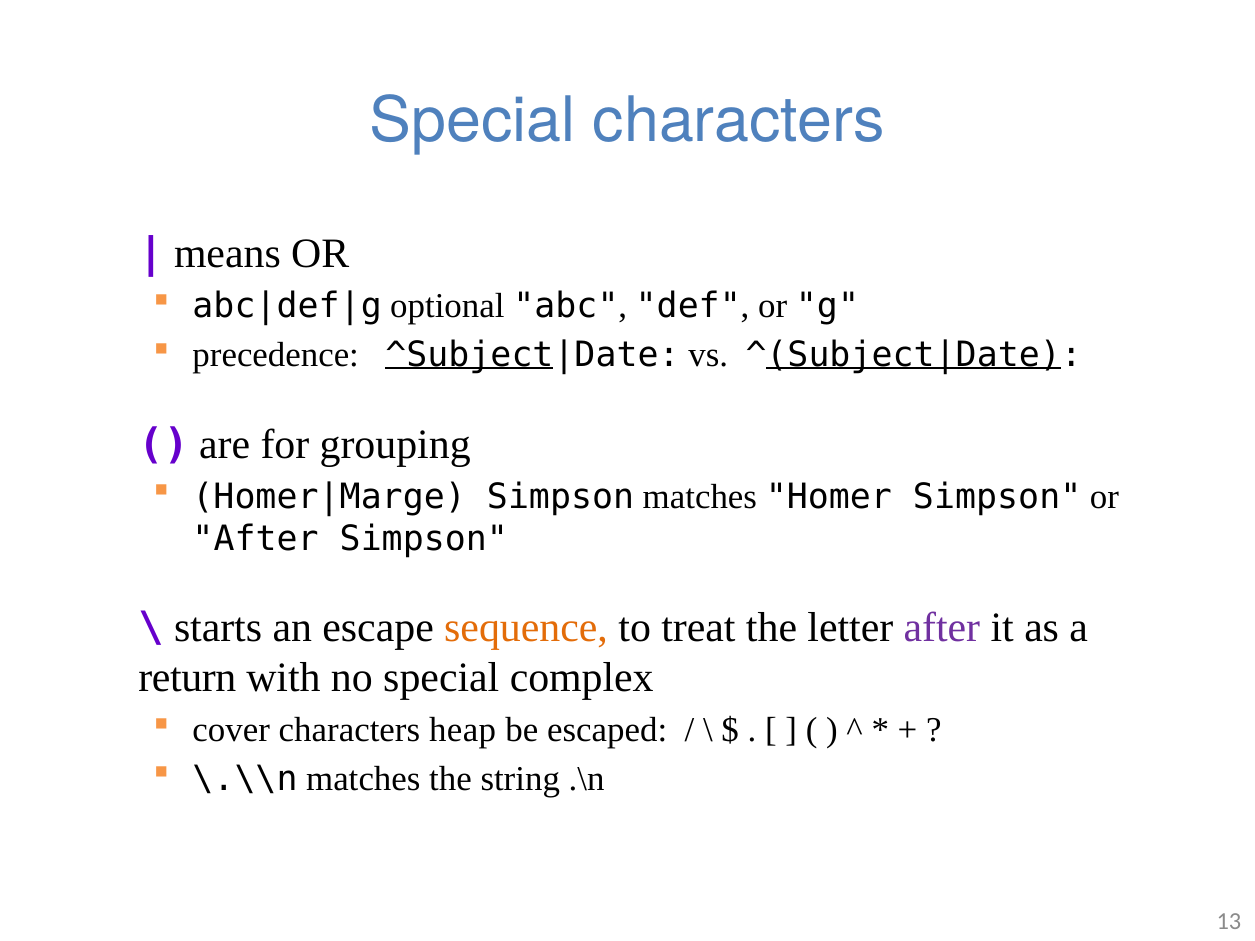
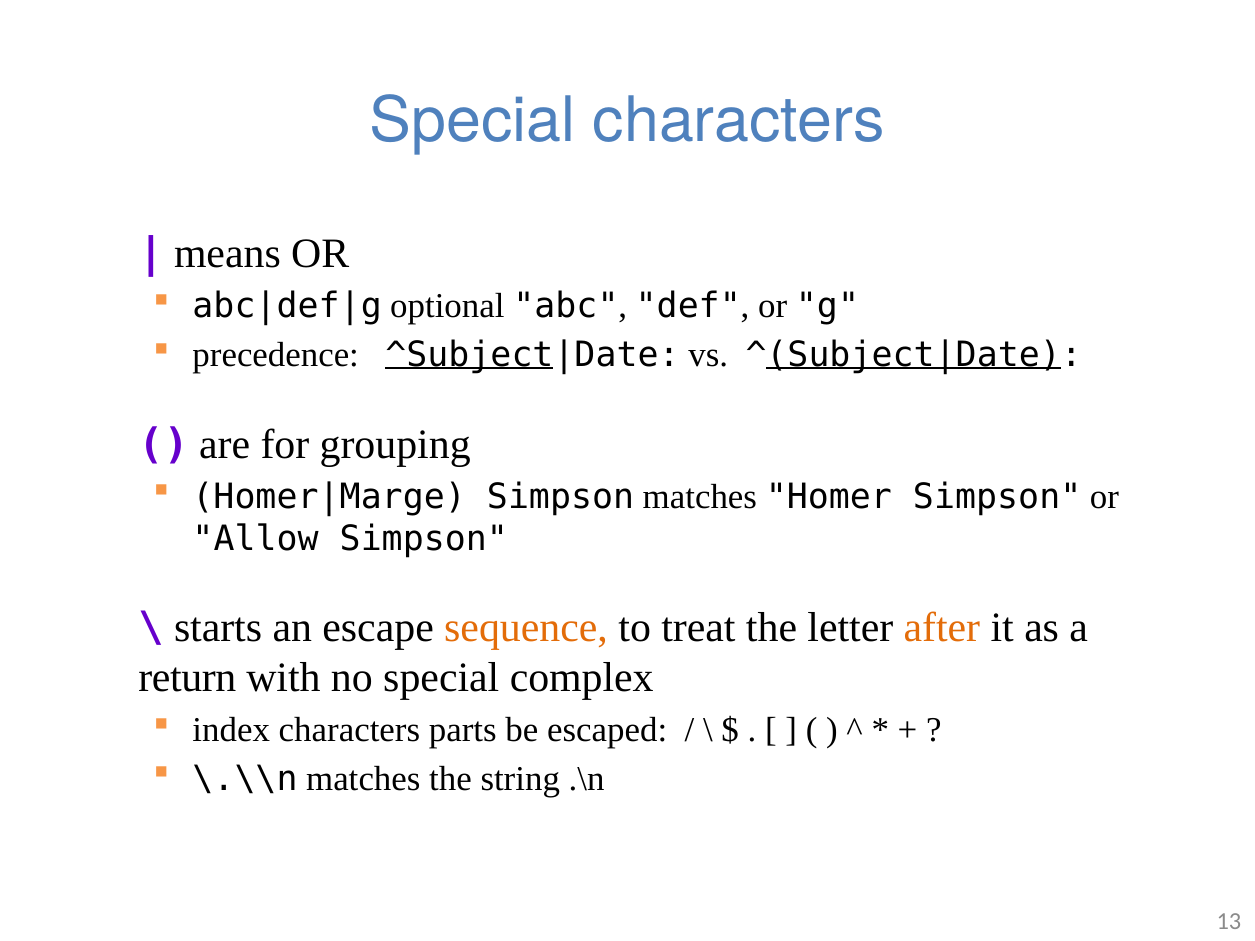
After at (256, 539): After -> Allow
after at (942, 628) colour: purple -> orange
cover: cover -> index
heap: heap -> parts
